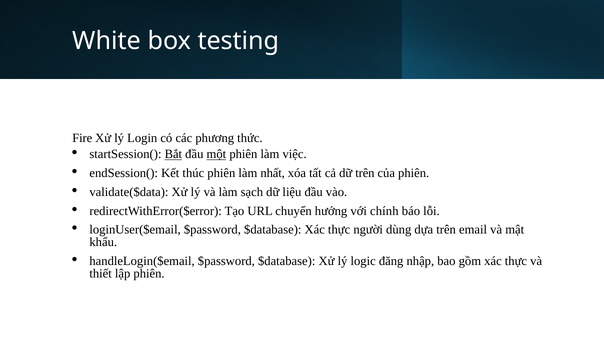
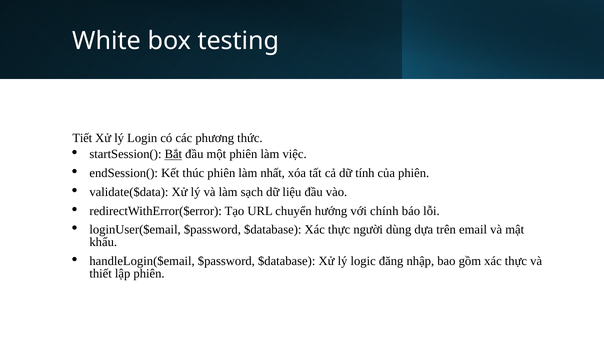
Fire: Fire -> Tiết
một underline: present -> none
dữ trên: trên -> tính
